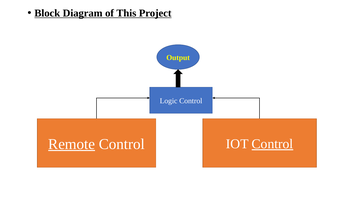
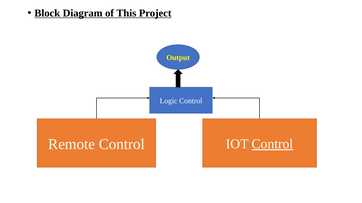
Remote underline: present -> none
